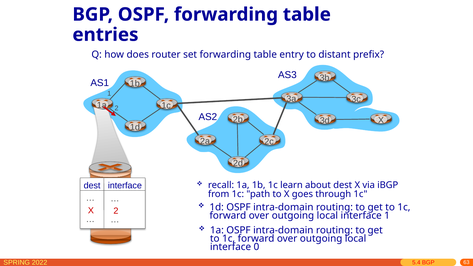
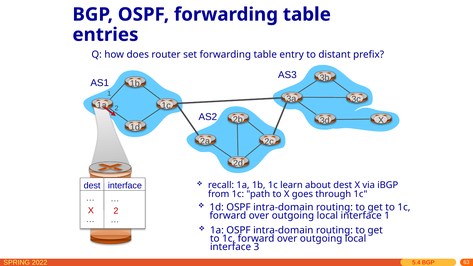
0: 0 -> 3
